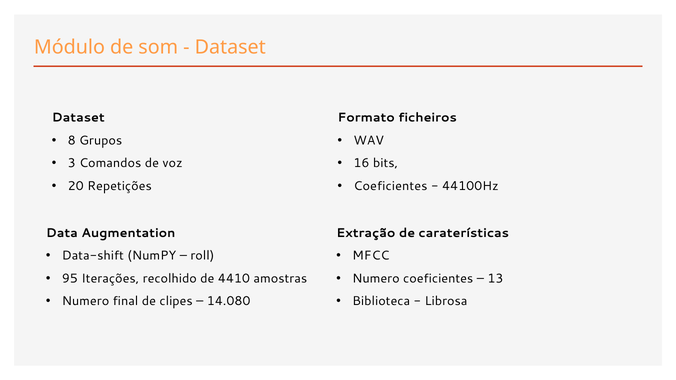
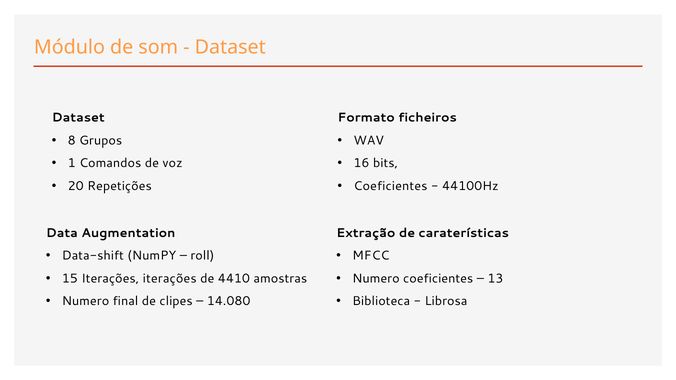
3: 3 -> 1
95: 95 -> 15
Iterações recolhido: recolhido -> iterações
